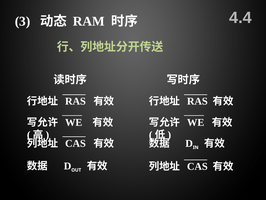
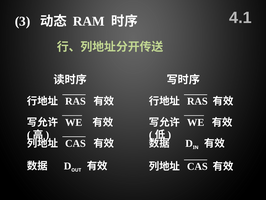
4.4: 4.4 -> 4.1
